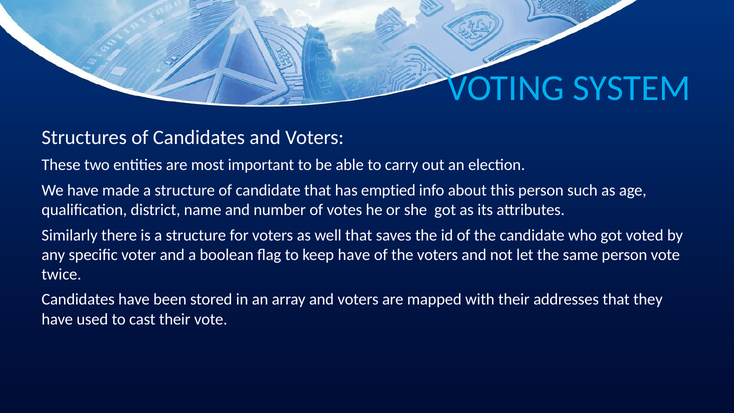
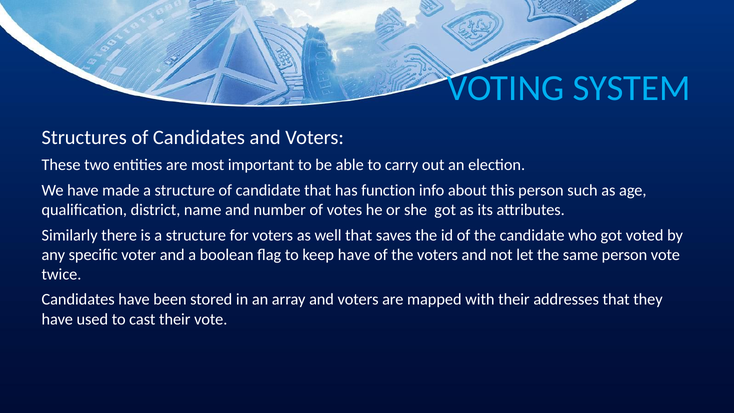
emptied: emptied -> function
